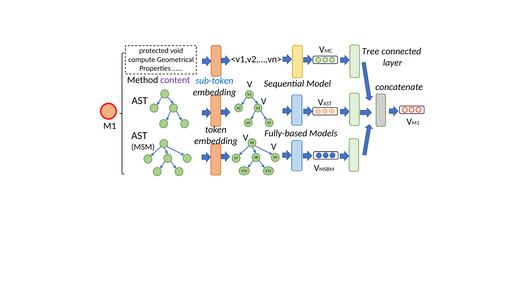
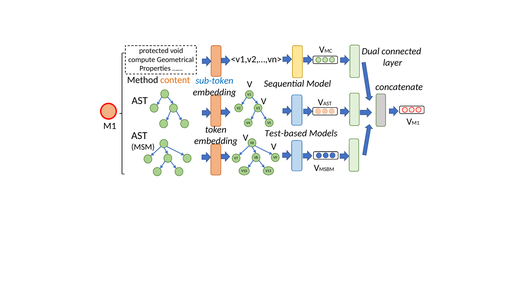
Tree: Tree -> Dual
content colour: purple -> orange
Fully-based: Fully-based -> Test-based
